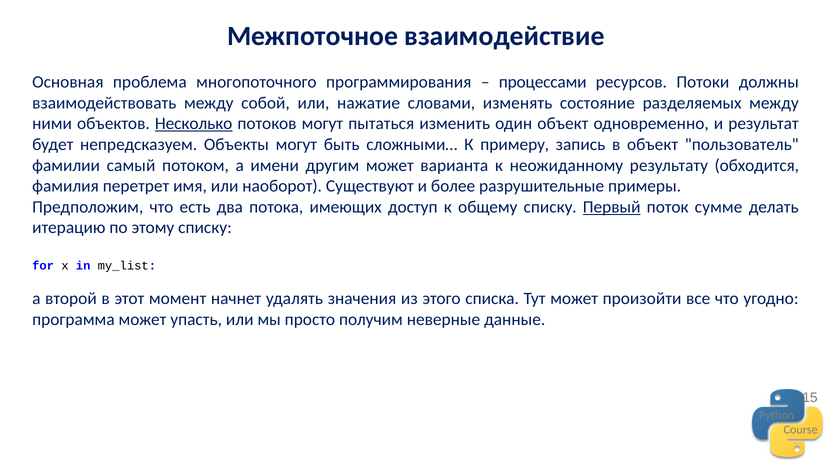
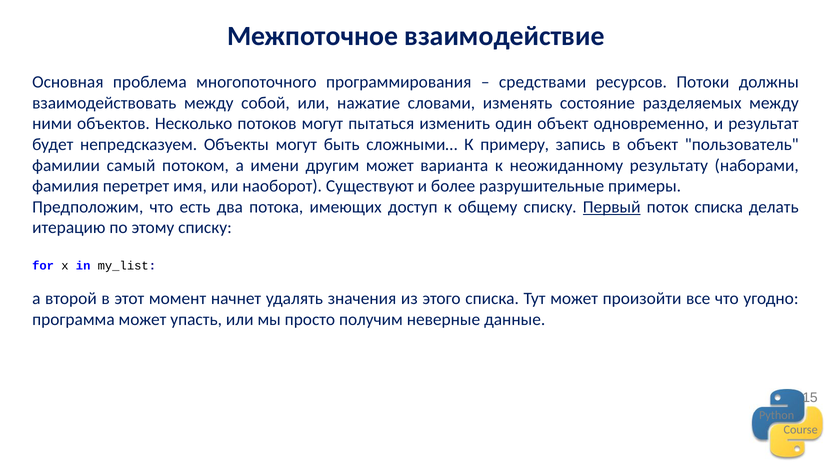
процессами: процессами -> средствами
Несколько underline: present -> none
обходится: обходится -> наборами
поток сумме: сумме -> списка
